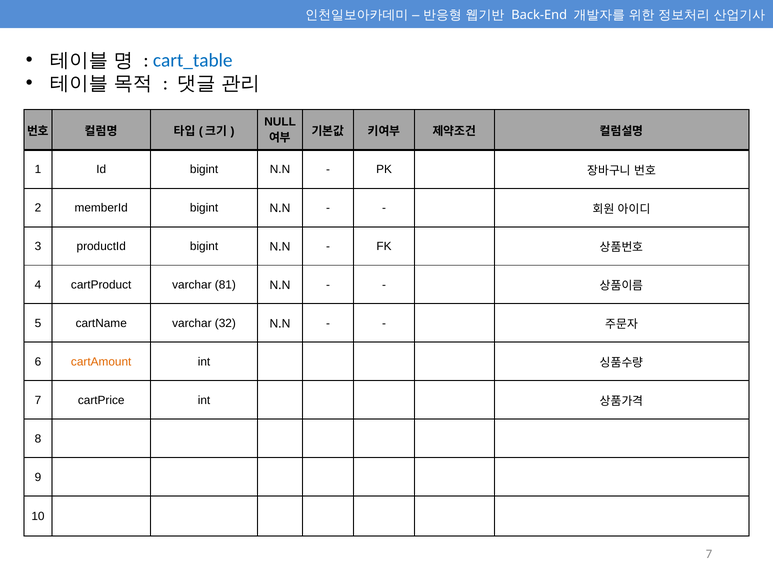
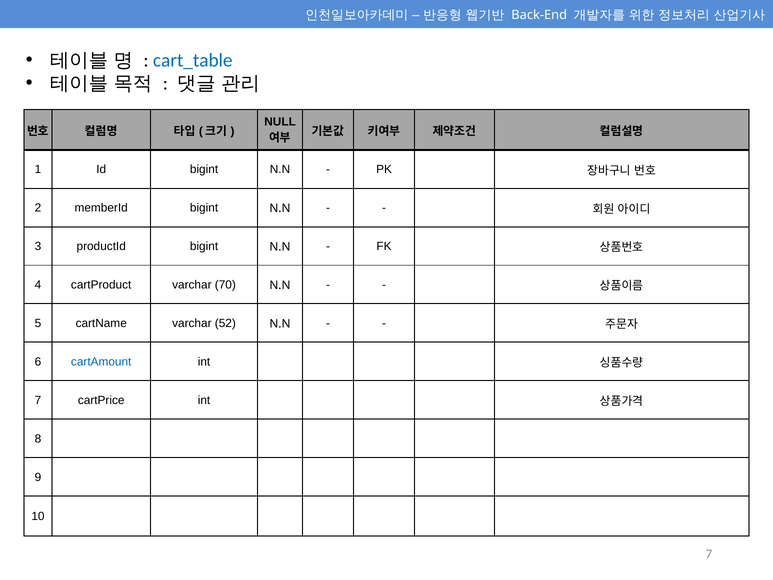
81: 81 -> 70
32: 32 -> 52
cartAmount colour: orange -> blue
